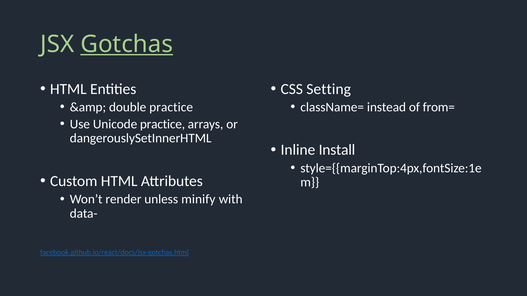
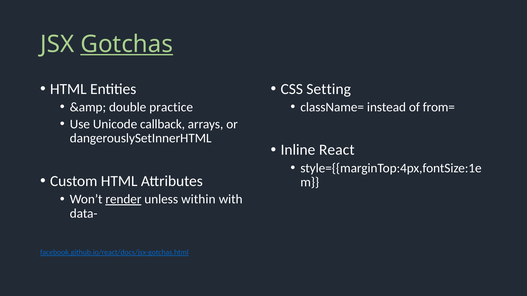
Unicode practice: practice -> callback
Install: Install -> React
render underline: none -> present
minify: minify -> within
